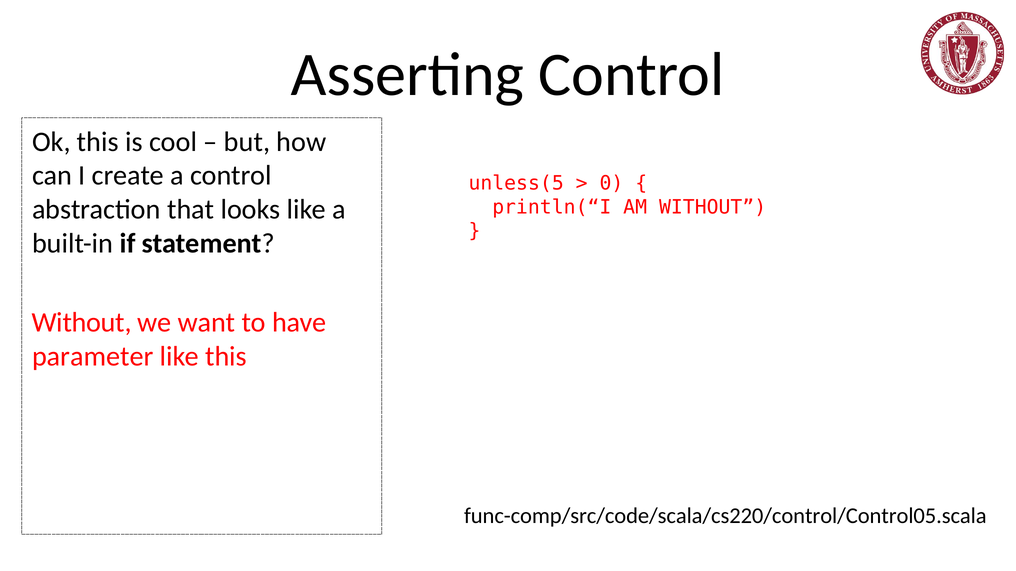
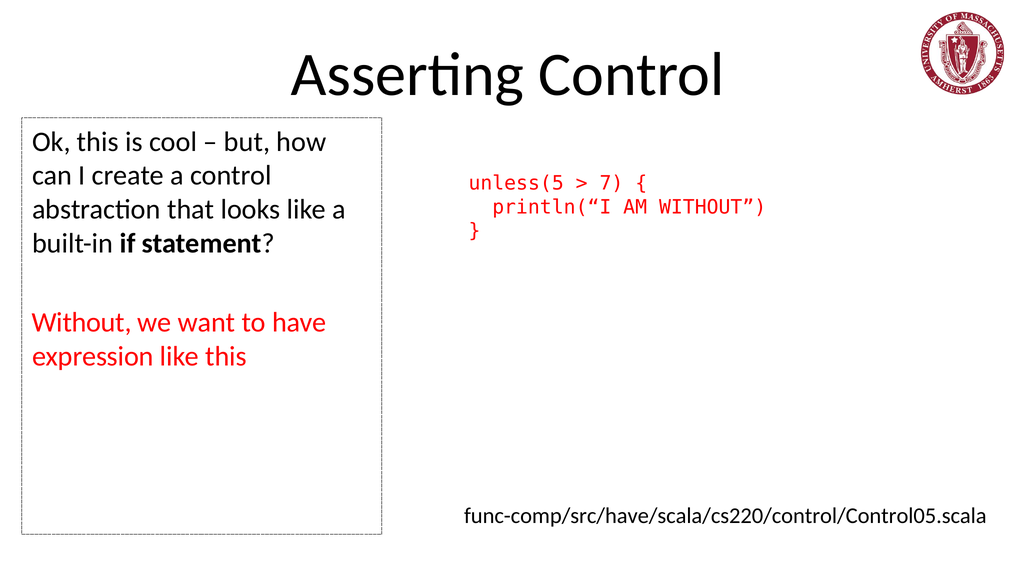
0: 0 -> 7
parameter: parameter -> expression
func-comp/src/code/scala/cs220/control/Control05.scala: func-comp/src/code/scala/cs220/control/Control05.scala -> func-comp/src/have/scala/cs220/control/Control05.scala
